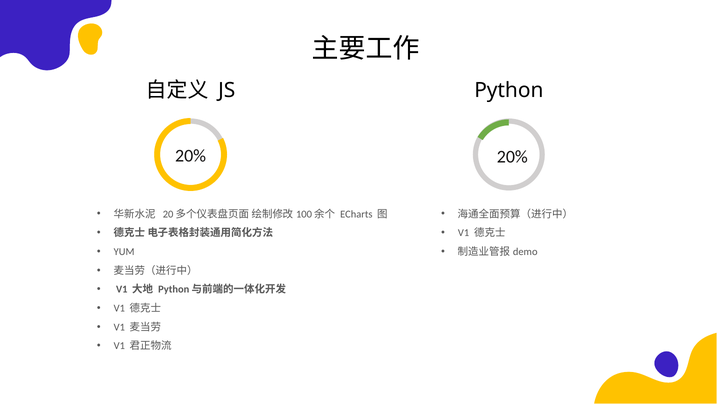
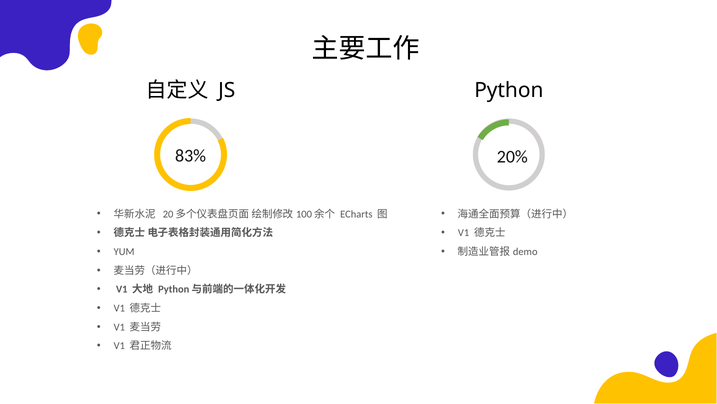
20% at (191, 155): 20% -> 83%
